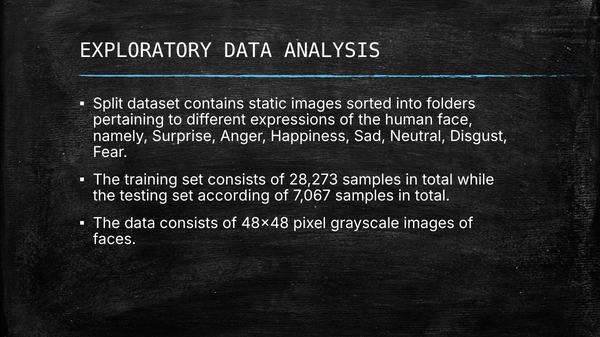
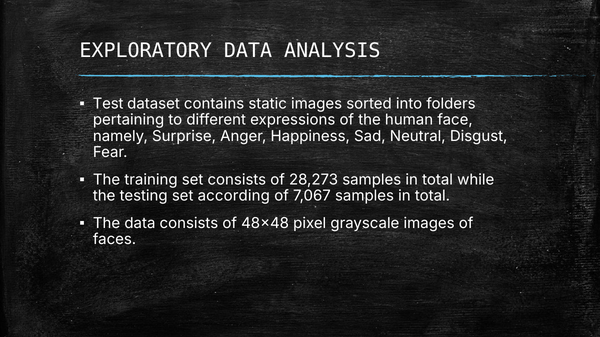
Split: Split -> Test
